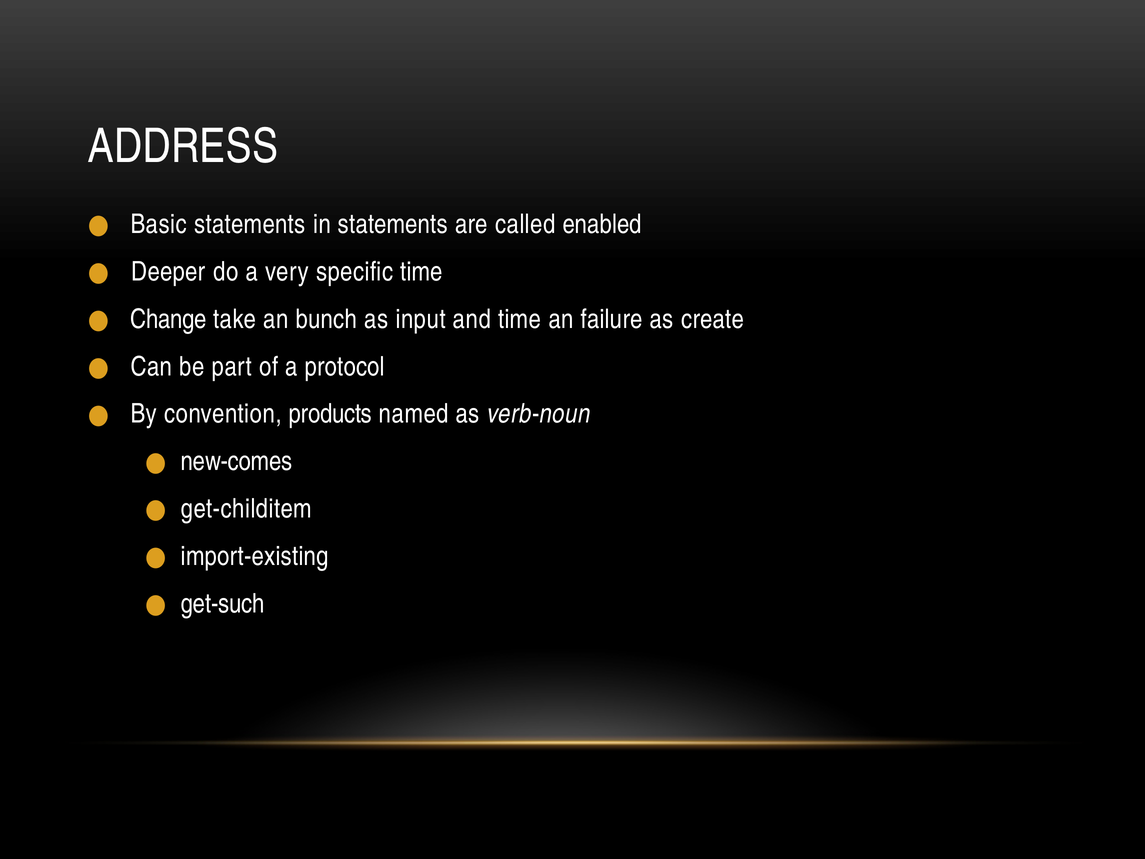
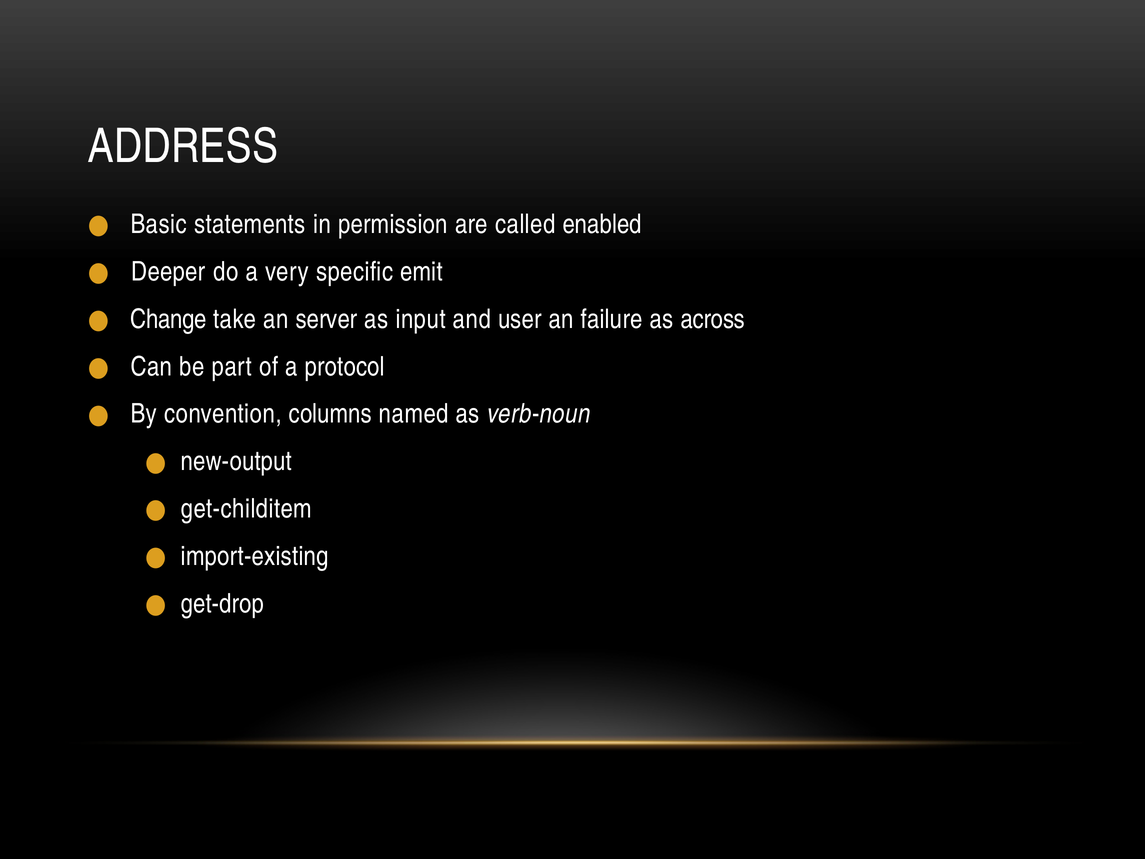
in statements: statements -> permission
specific time: time -> emit
bunch: bunch -> server
and time: time -> user
create: create -> across
products: products -> columns
new-comes: new-comes -> new-output
get-such: get-such -> get-drop
